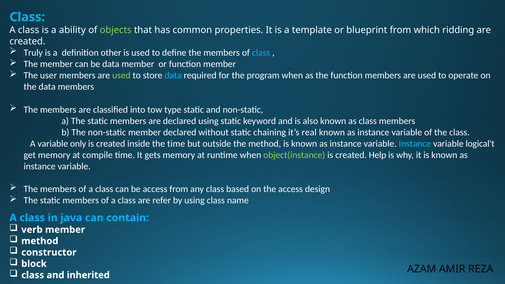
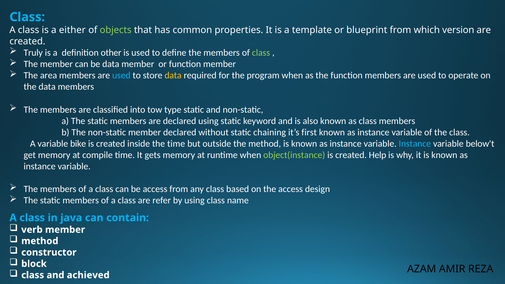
ability: ability -> either
ridding: ridding -> version
class at (261, 53) colour: light blue -> light green
user: user -> area
used at (121, 75) colour: light green -> light blue
data at (173, 75) colour: light blue -> yellow
real: real -> first
only: only -> bike
logical't: logical't -> below't
inherited: inherited -> achieved
